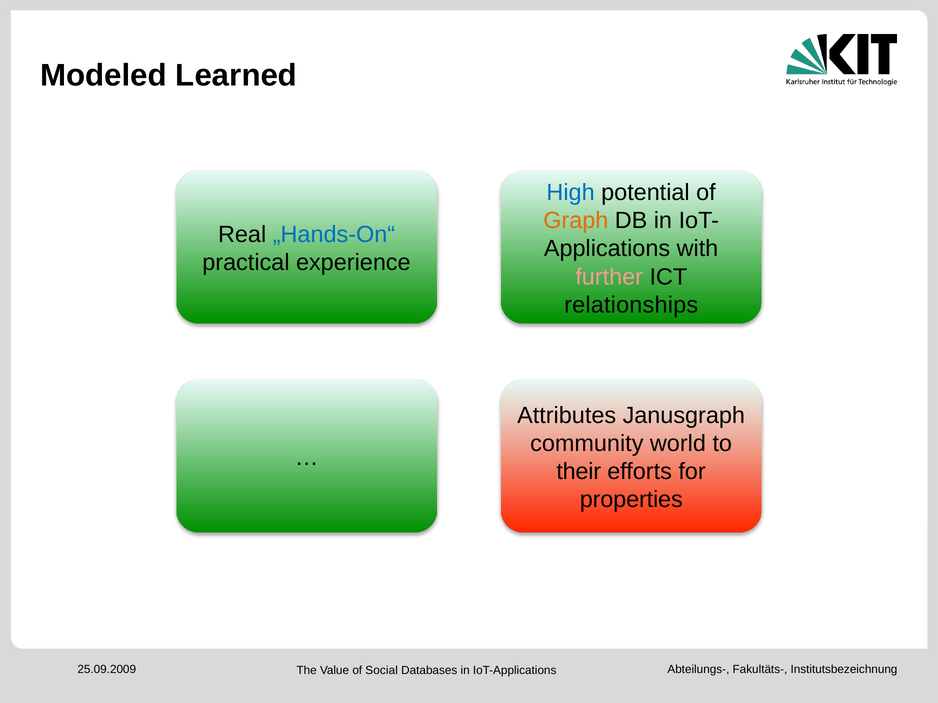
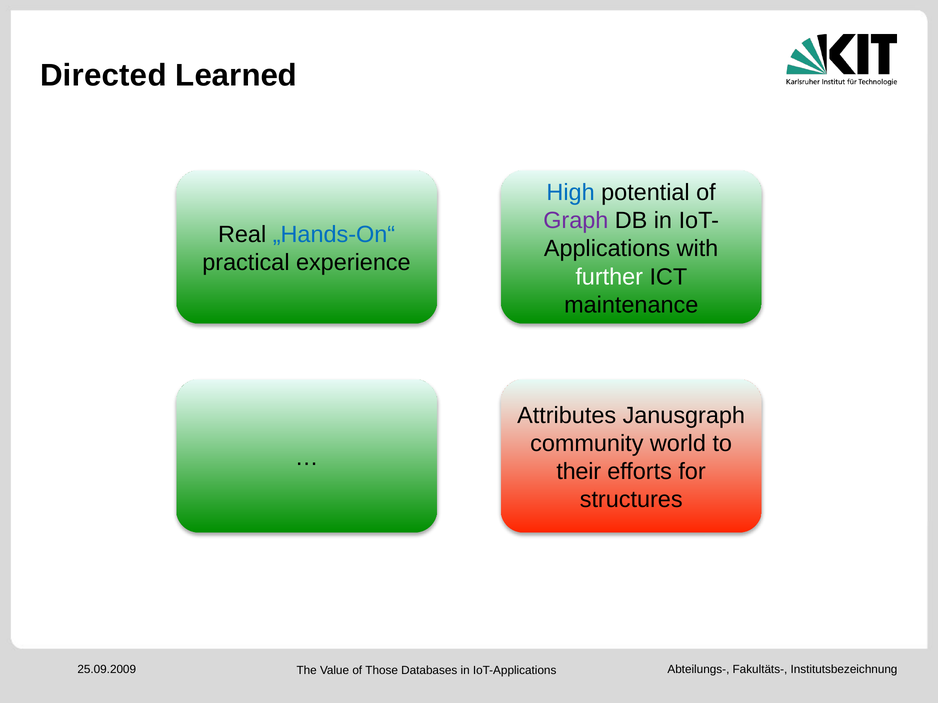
Modeled: Modeled -> Directed
Graph colour: orange -> purple
further colour: pink -> white
relationships: relationships -> maintenance
properties: properties -> structures
Social: Social -> Those
